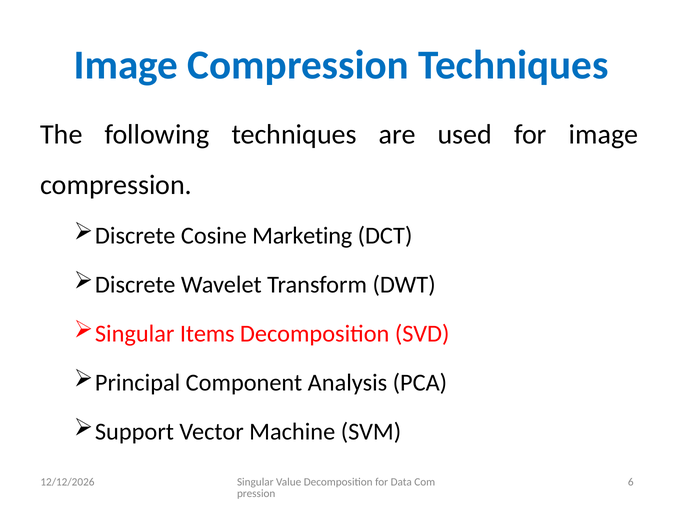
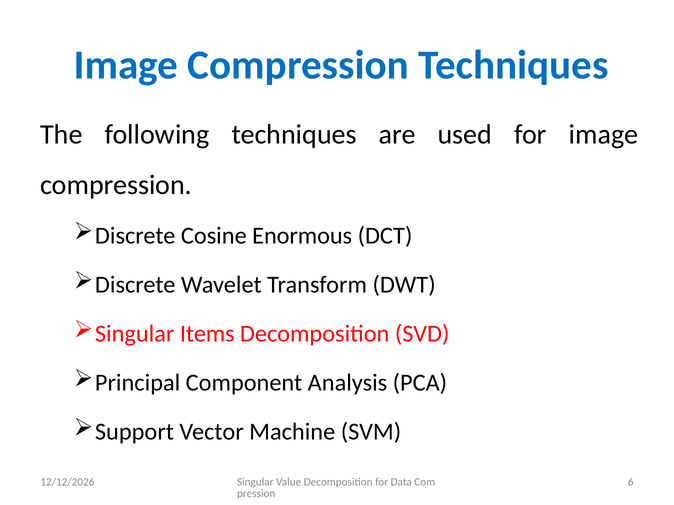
Marketing: Marketing -> Enormous
